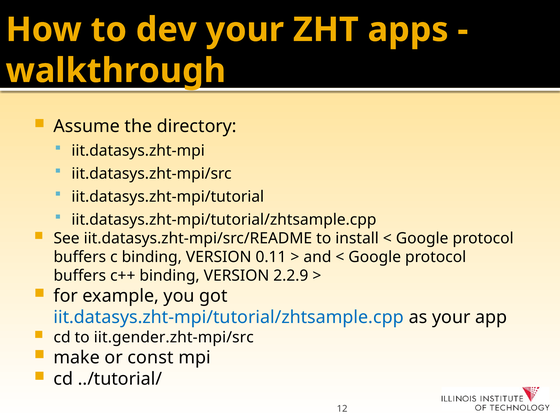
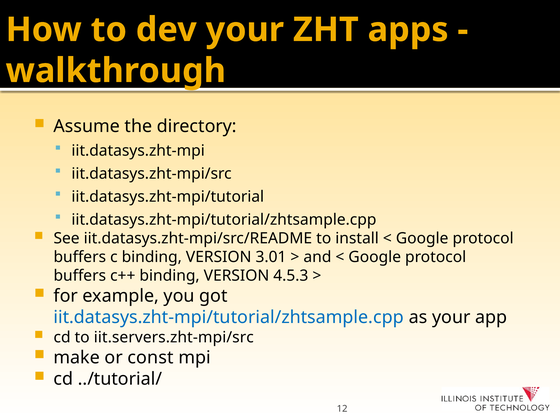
0.11: 0.11 -> 3.01
2.2.9: 2.2.9 -> 4.5.3
iit.gender.zht-mpi/src: iit.gender.zht-mpi/src -> iit.servers.zht-mpi/src
